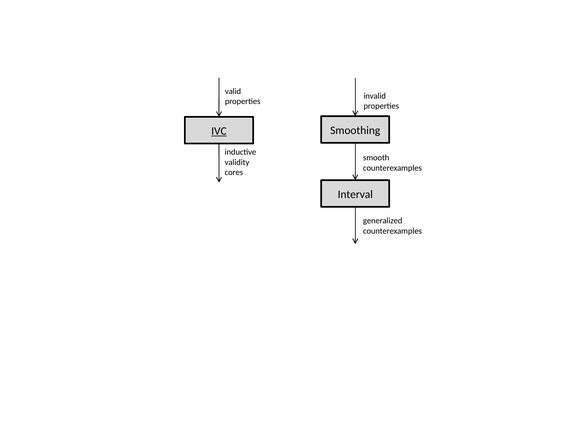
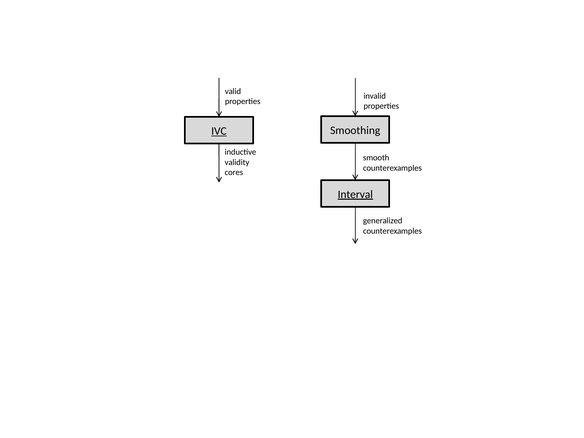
Interval underline: none -> present
